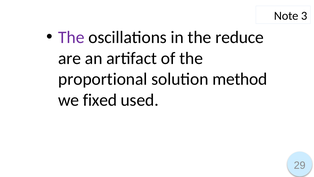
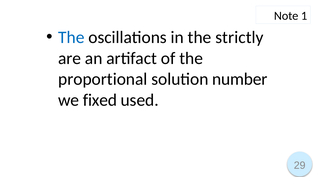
3: 3 -> 1
The at (71, 37) colour: purple -> blue
reduce: reduce -> strictly
method: method -> number
